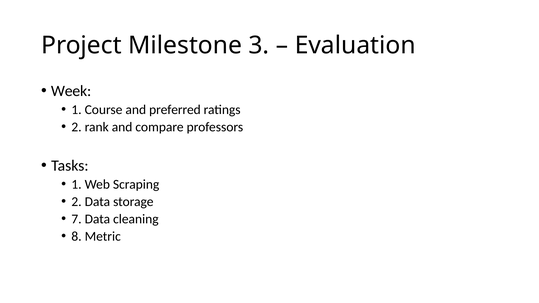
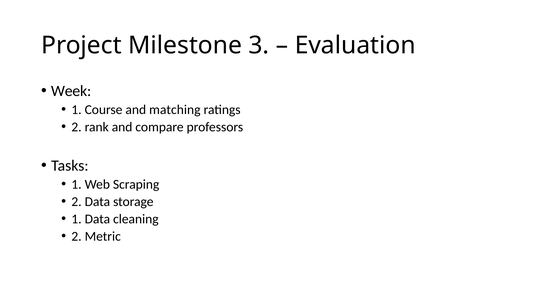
preferred: preferred -> matching
7 at (77, 219): 7 -> 1
8 at (77, 236): 8 -> 2
